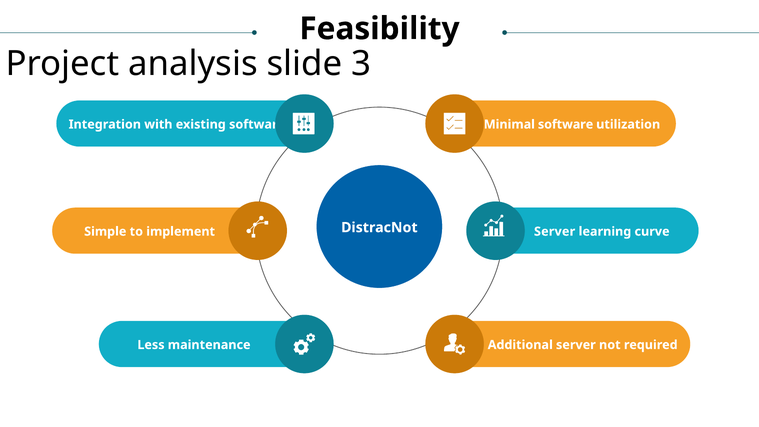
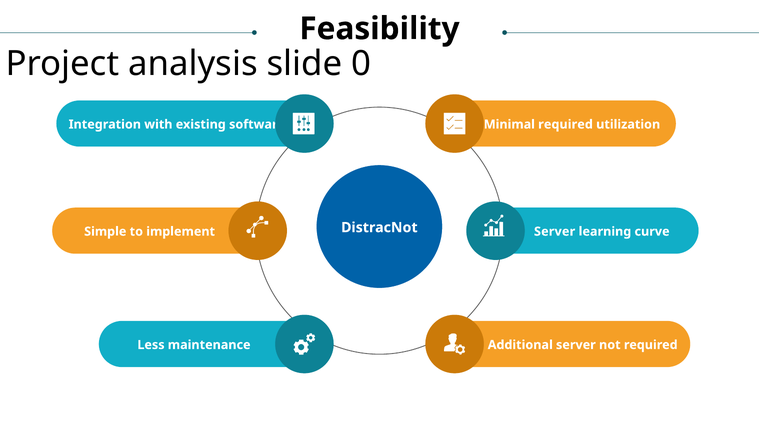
3: 3 -> 0
Minimal software: software -> required
